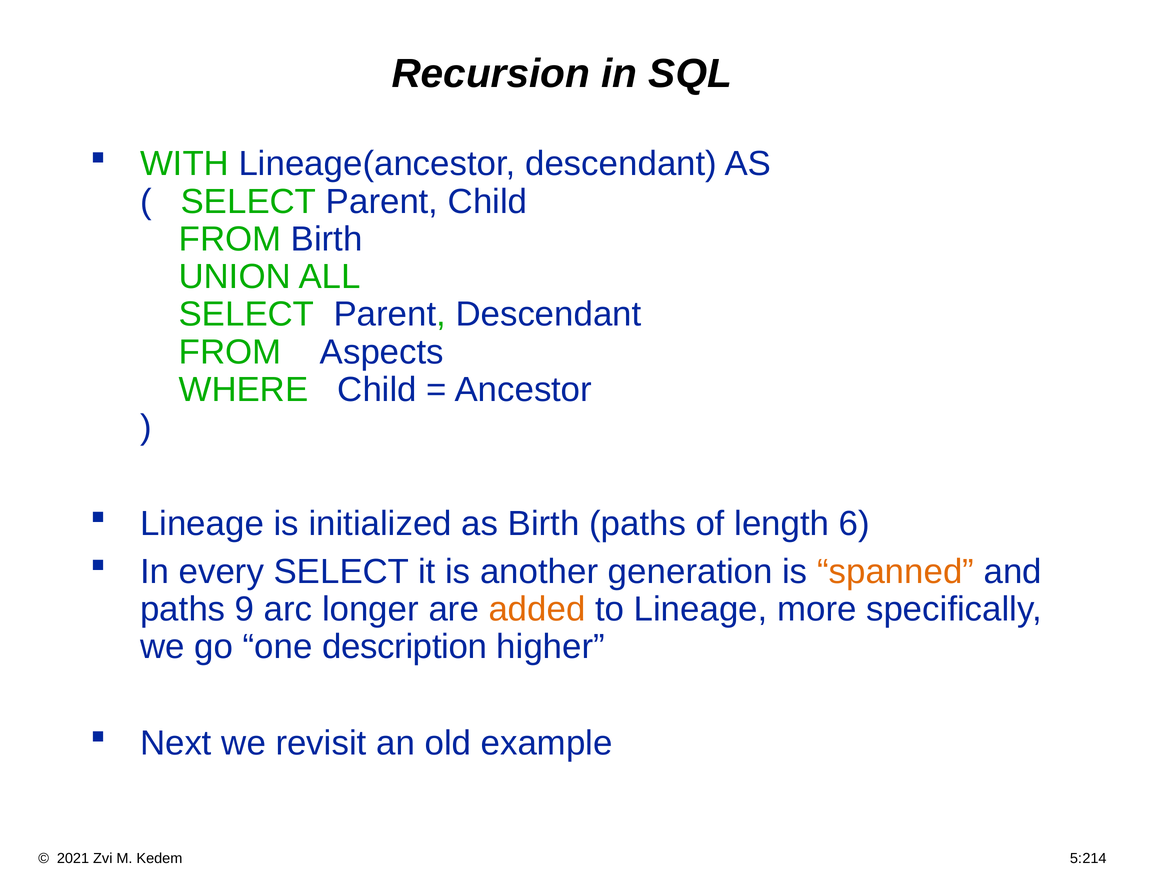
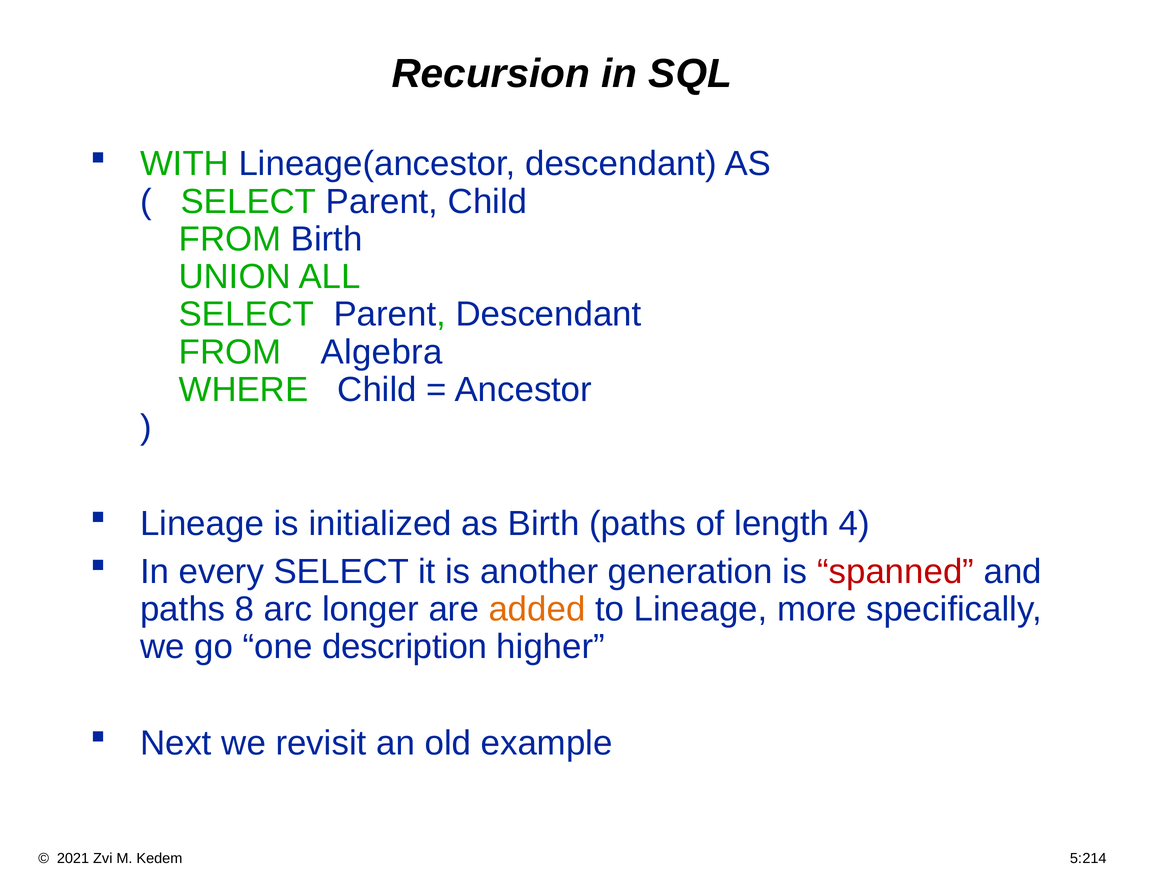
Aspects: Aspects -> Algebra
6: 6 -> 4
spanned colour: orange -> red
9: 9 -> 8
